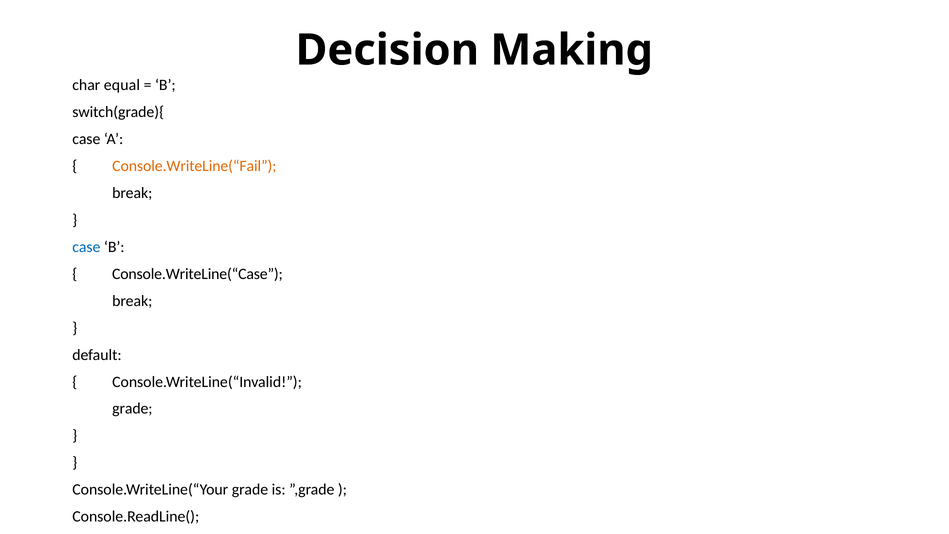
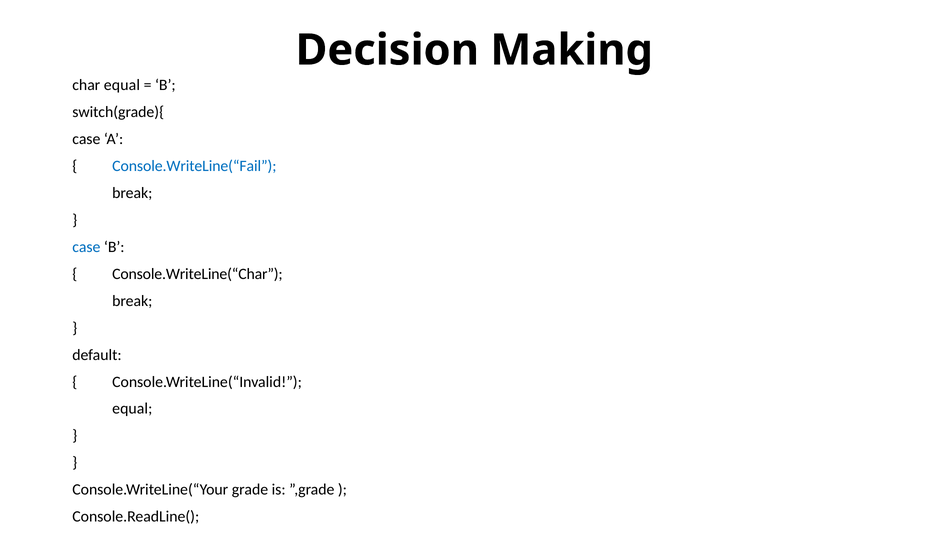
Console.WriteLine(“Fail colour: orange -> blue
Console.WriteLine(“Case: Console.WriteLine(“Case -> Console.WriteLine(“Char
grade at (132, 409): grade -> equal
